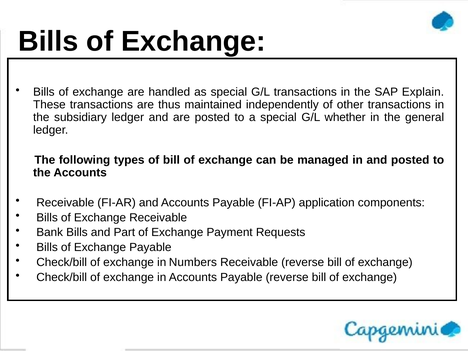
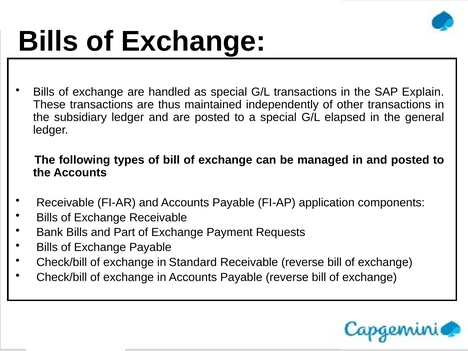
whether: whether -> elapsed
Numbers: Numbers -> Standard
